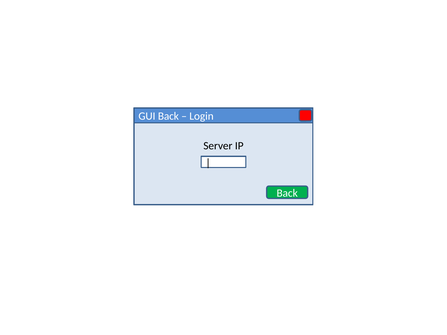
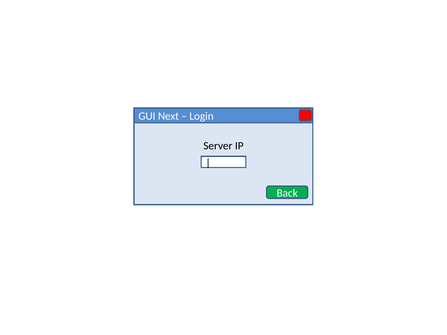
GUI Back: Back -> Next
